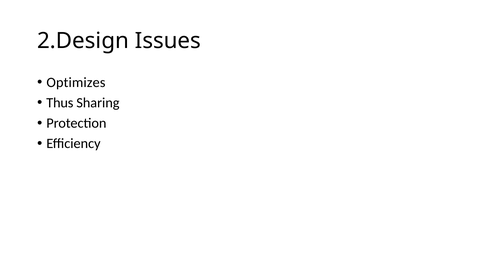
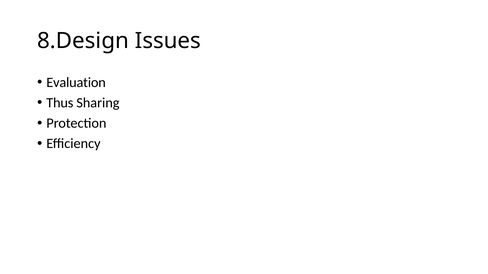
2.Design: 2.Design -> 8.Design
Optimizes: Optimizes -> Evaluation
